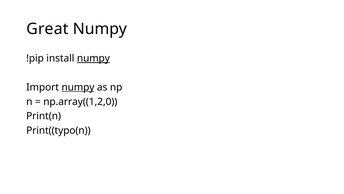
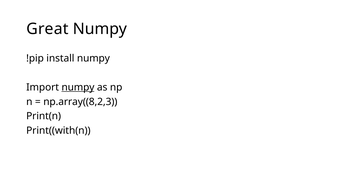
numpy at (93, 58) underline: present -> none
np.array((1,2,0: np.array((1,2,0 -> np.array((8,2,3
Print((typo(n: Print((typo(n -> Print((with(n
